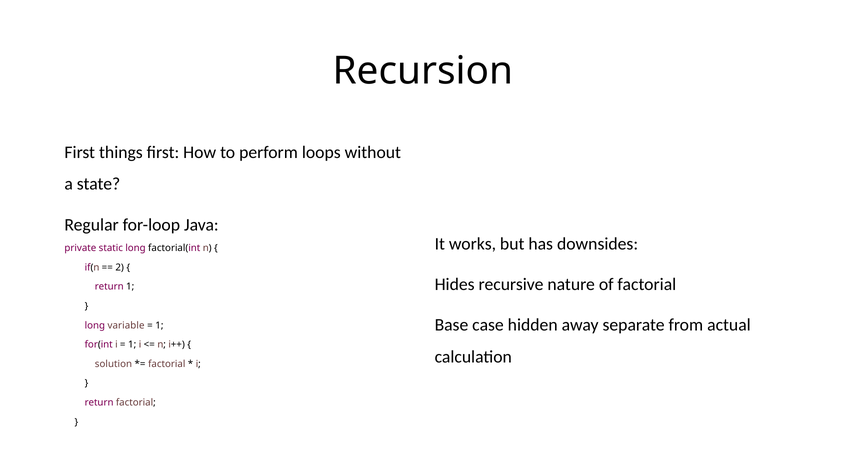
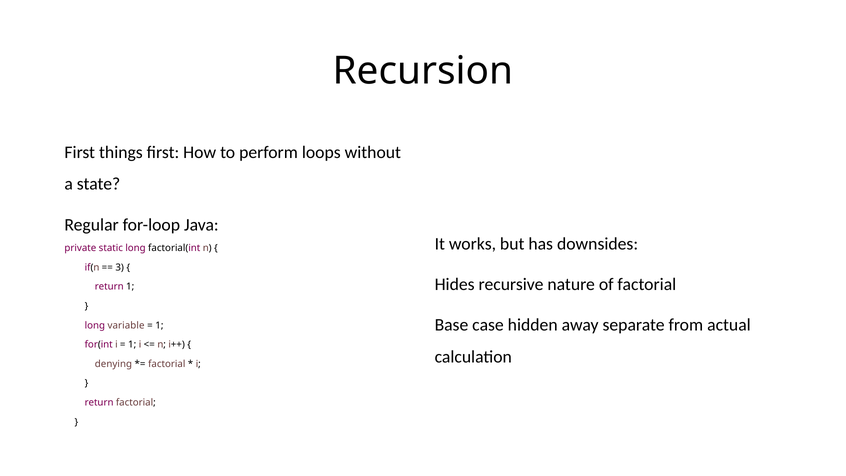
2: 2 -> 3
solution: solution -> denying
